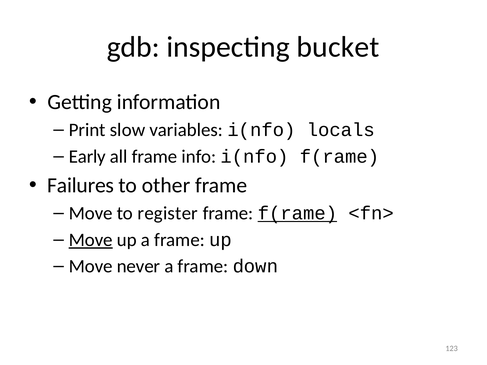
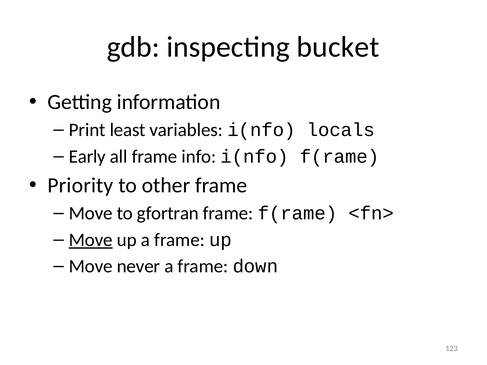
slow: slow -> least
Failures: Failures -> Priority
register: register -> gfortran
f(rame at (297, 214) underline: present -> none
